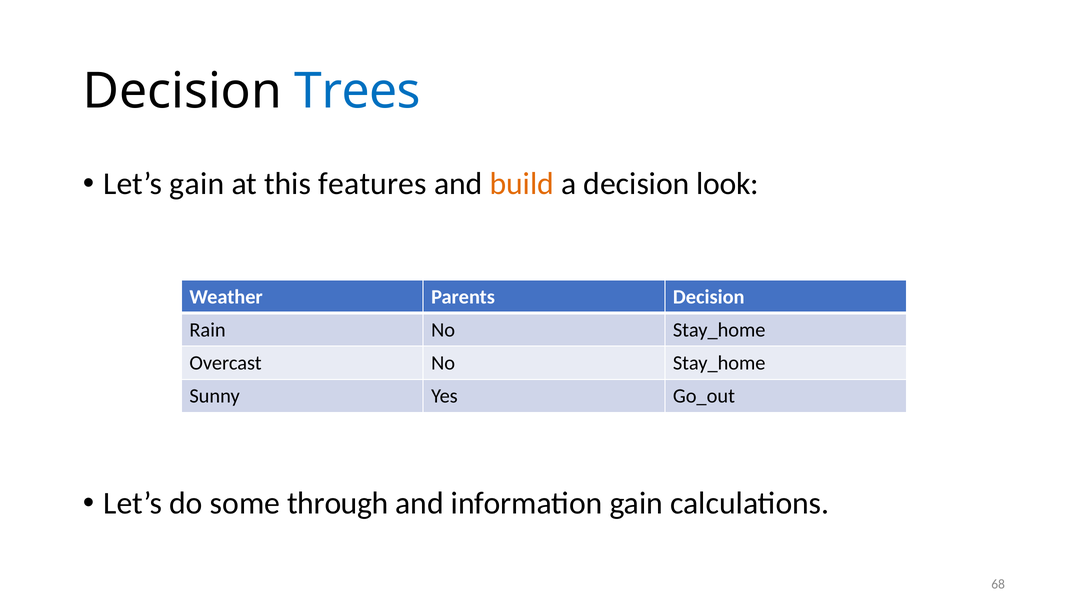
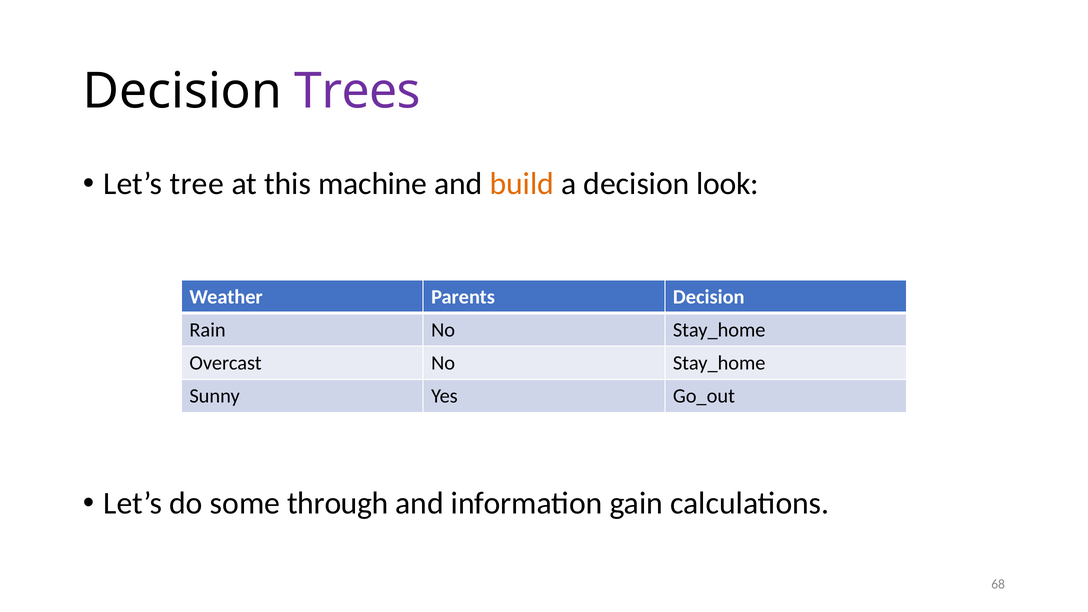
Trees colour: blue -> purple
Let’s gain: gain -> tree
features: features -> machine
